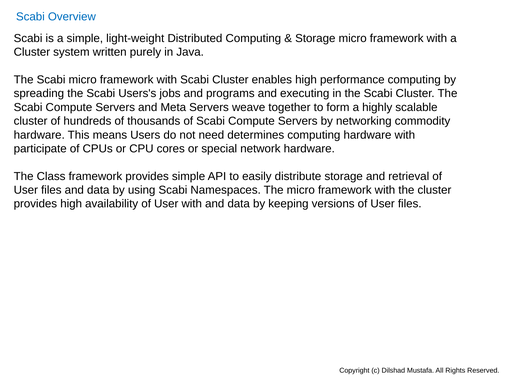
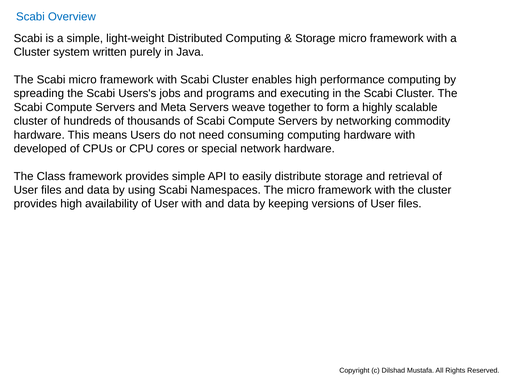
determines: determines -> consuming
participate: participate -> developed
